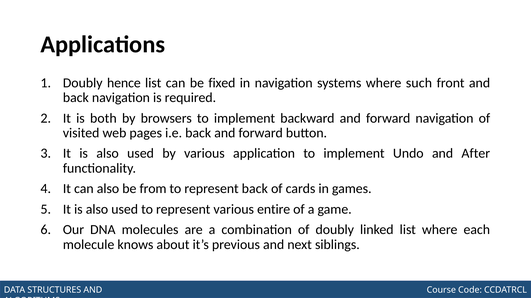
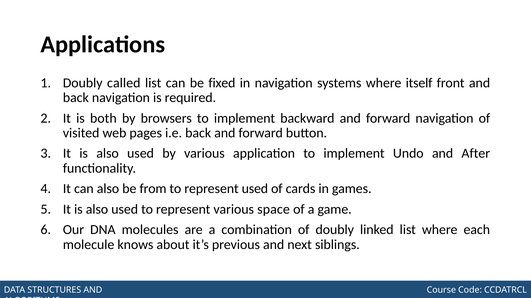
hence: hence -> called
such: such -> itself
represent back: back -> used
entire: entire -> space
